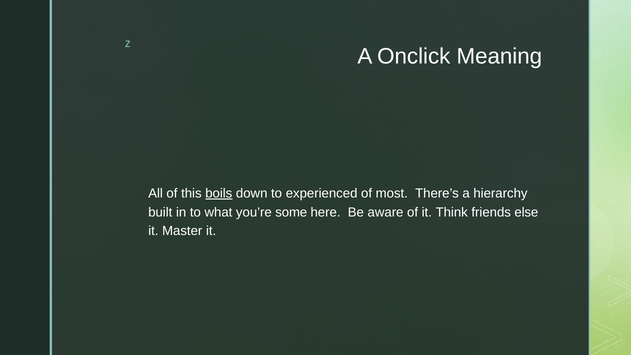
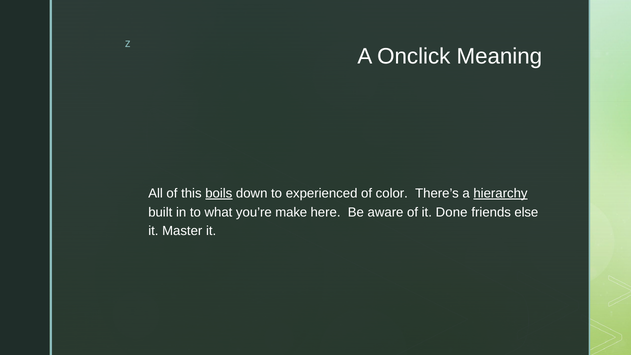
most: most -> color
hierarchy underline: none -> present
some: some -> make
Think: Think -> Done
